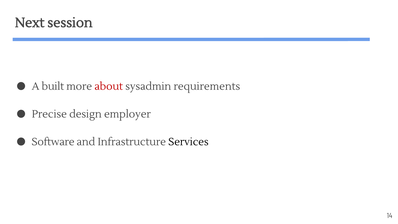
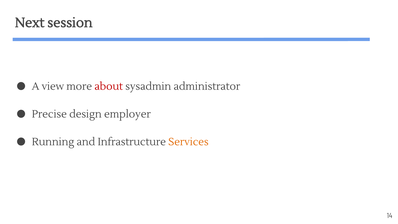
built: built -> view
requirements: requirements -> administrator
Software: Software -> Running
Services colour: black -> orange
